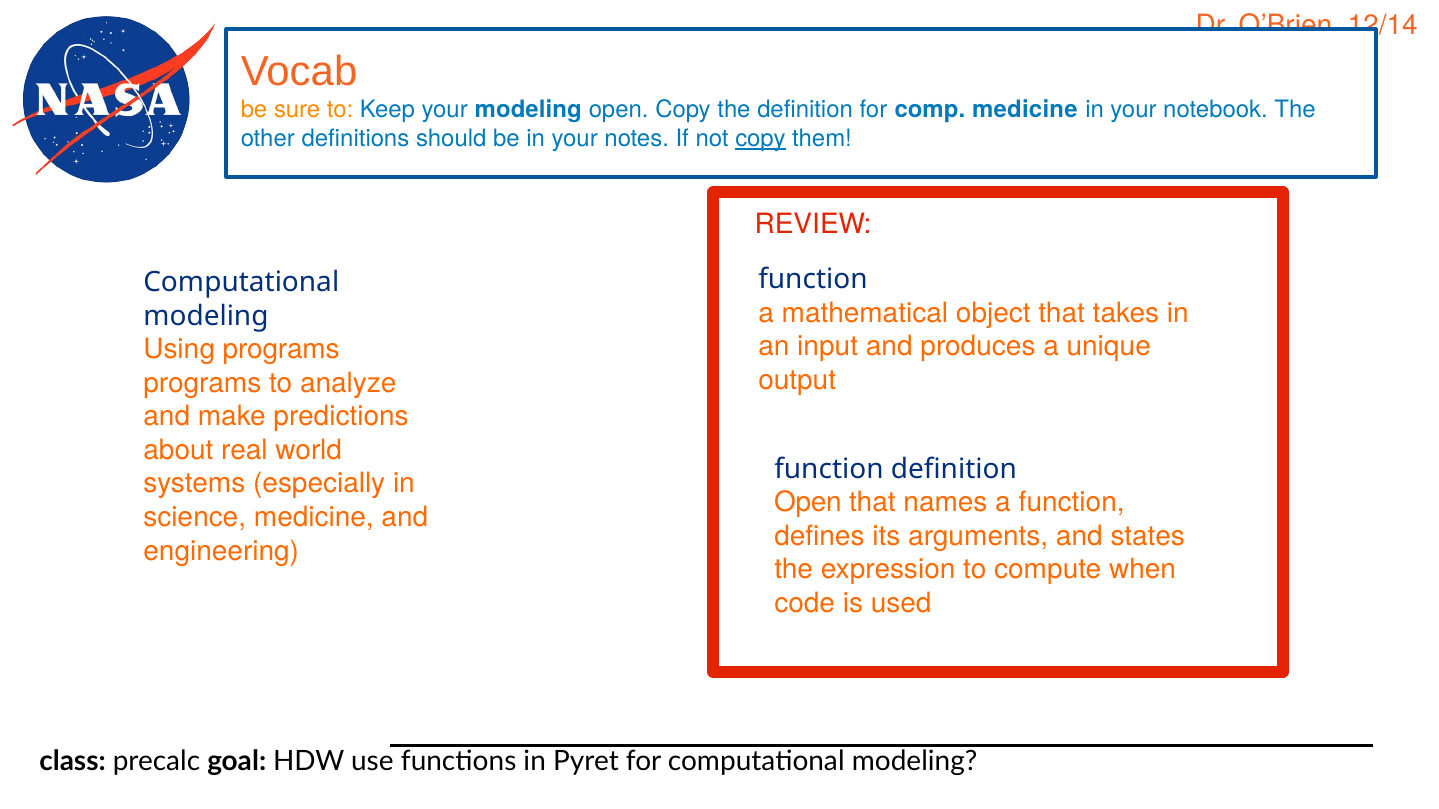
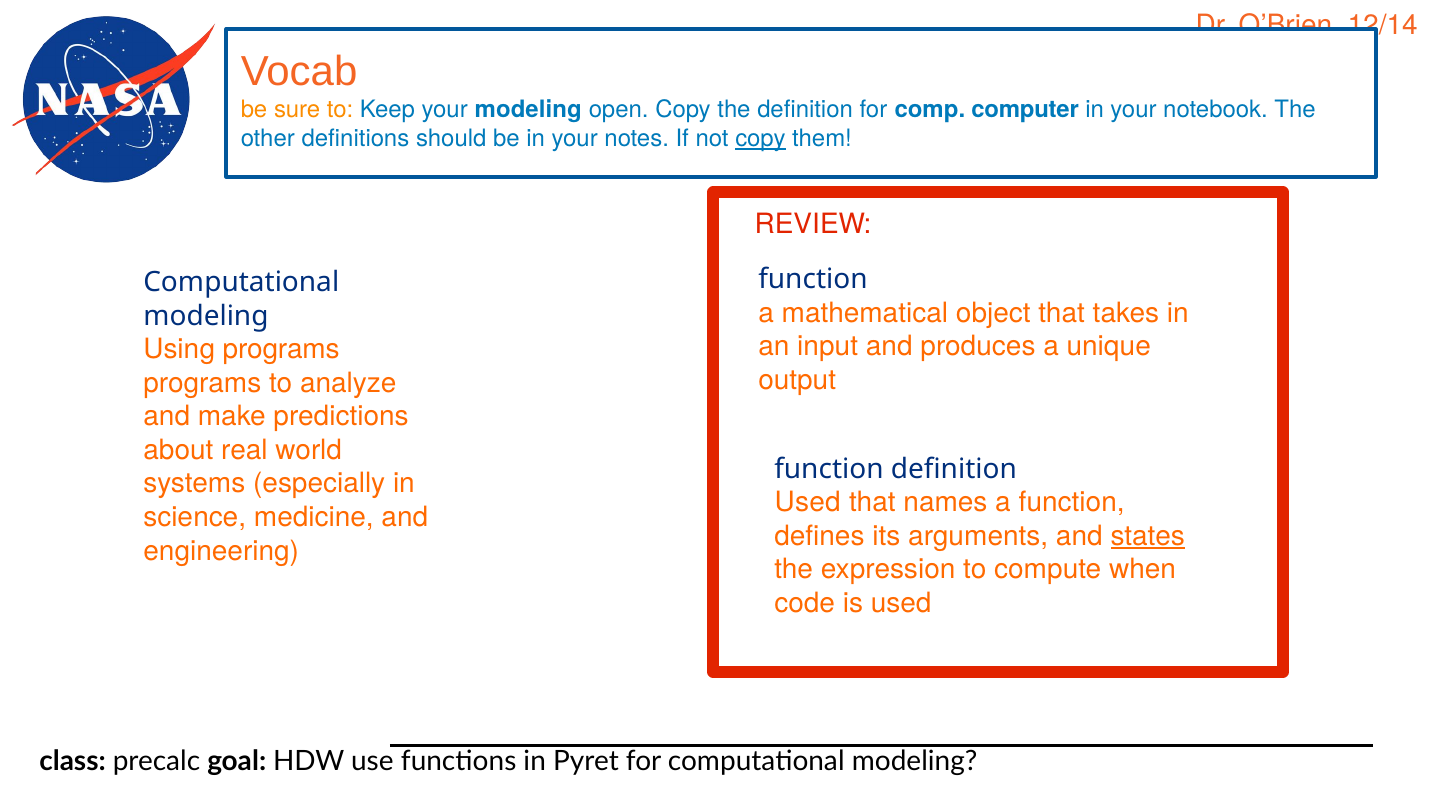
comp medicine: medicine -> computer
Open at (808, 503): Open -> Used
states underline: none -> present
